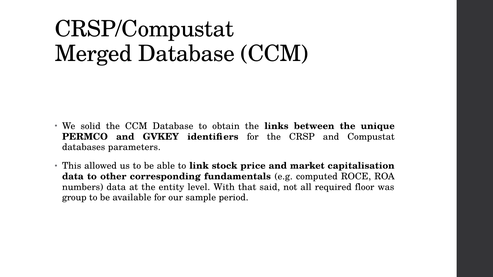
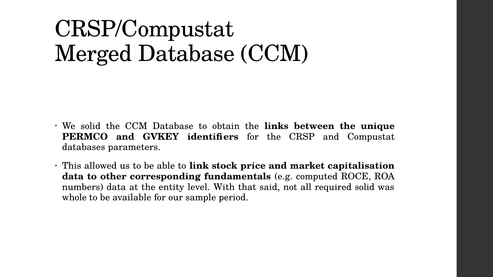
required floor: floor -> solid
group: group -> whole
